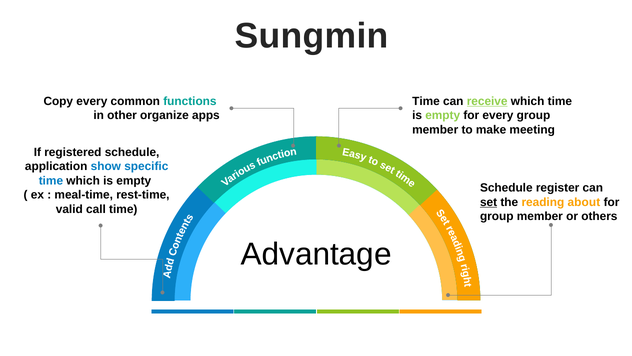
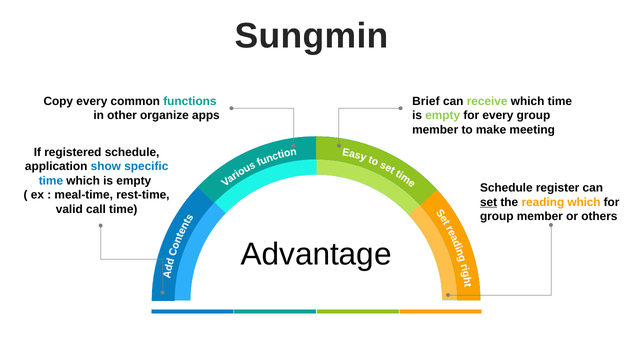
Time at (426, 101): Time -> Brief
receive underline: present -> none
reading about: about -> which
